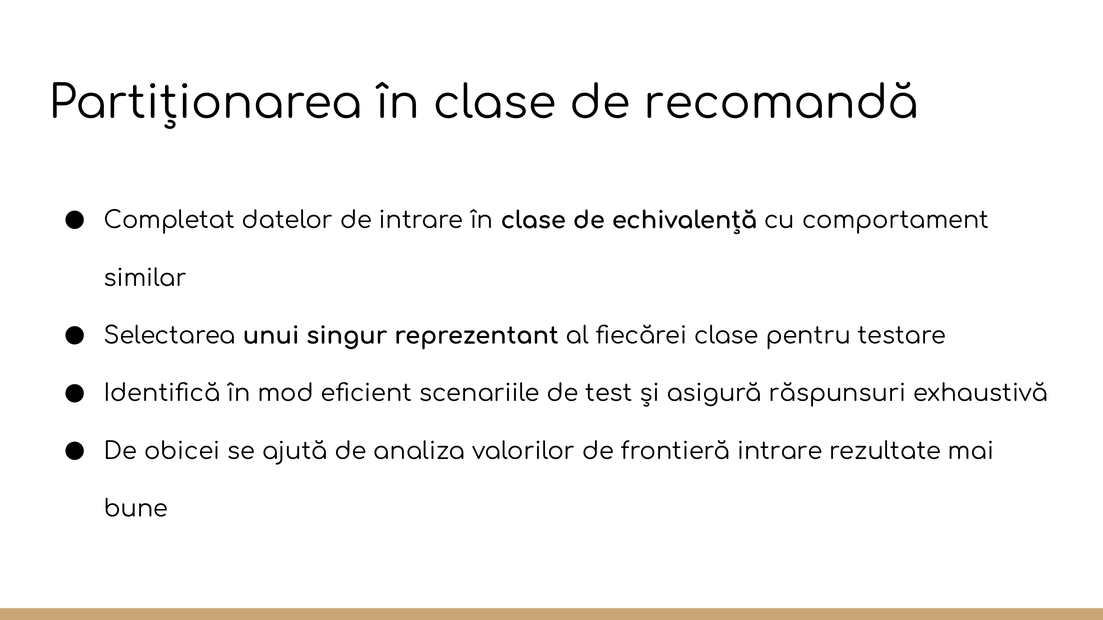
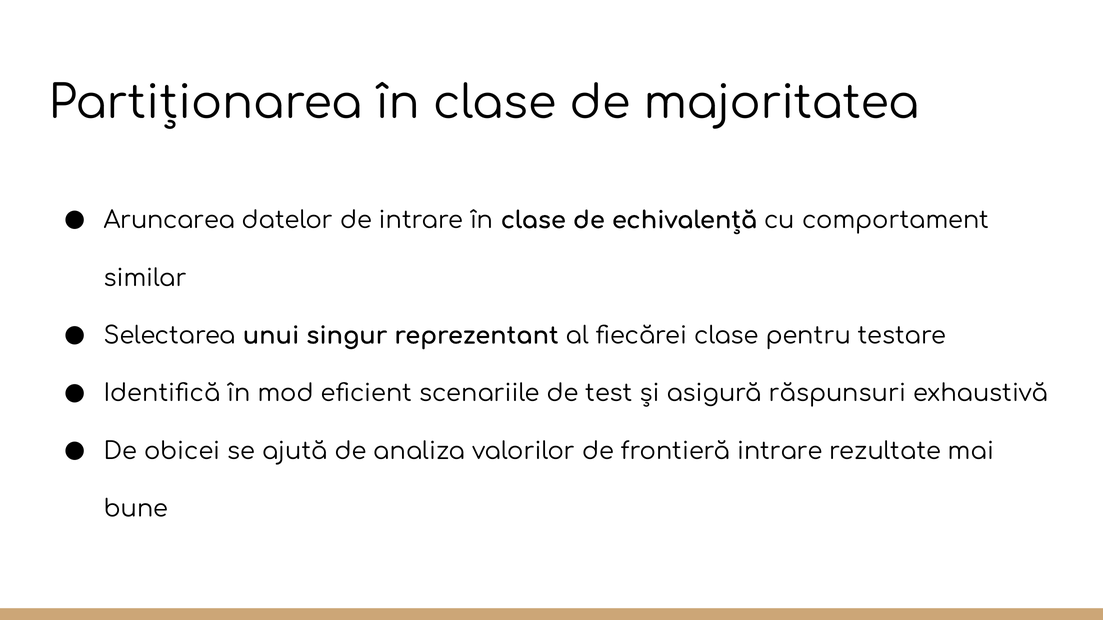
recomandă: recomandă -> majoritatea
Completat: Completat -> Aruncarea
